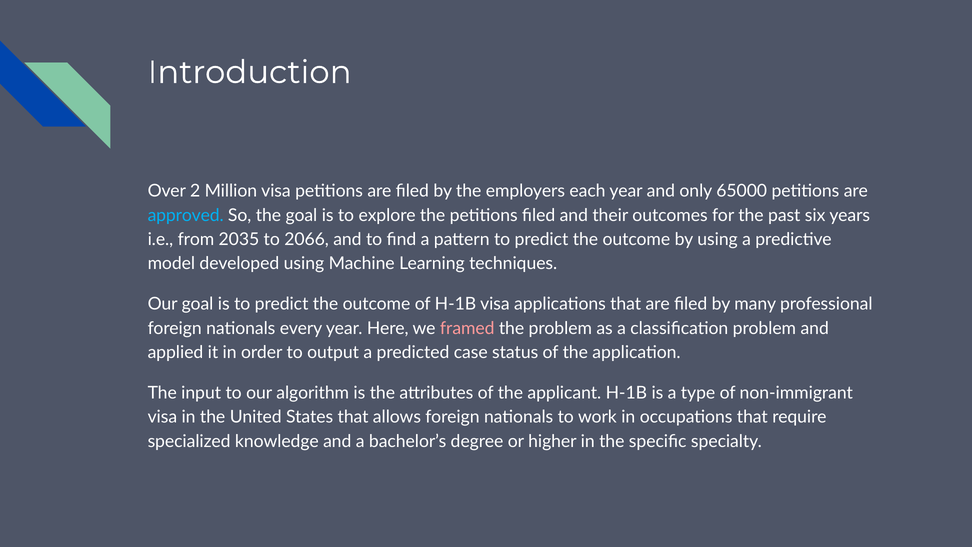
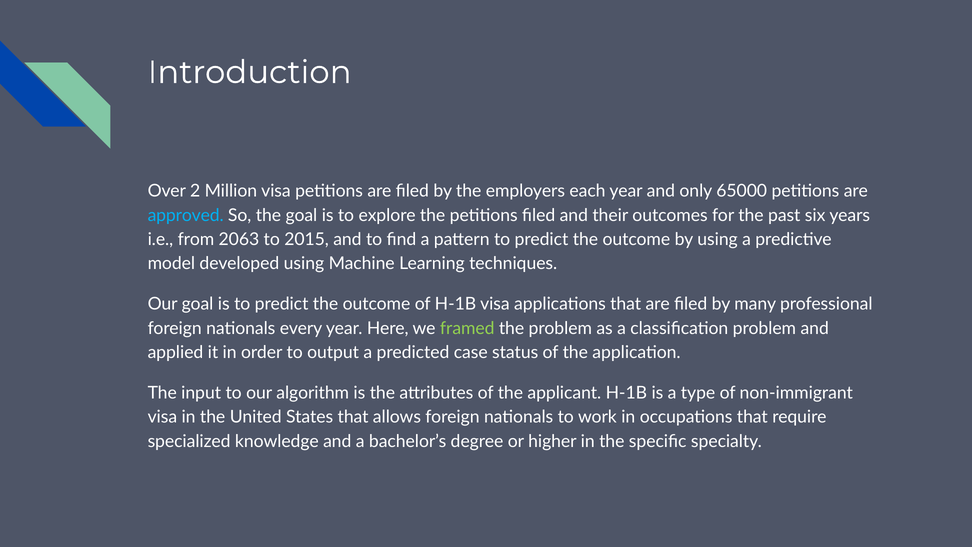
2035: 2035 -> 2063
2066: 2066 -> 2015
framed colour: pink -> light green
